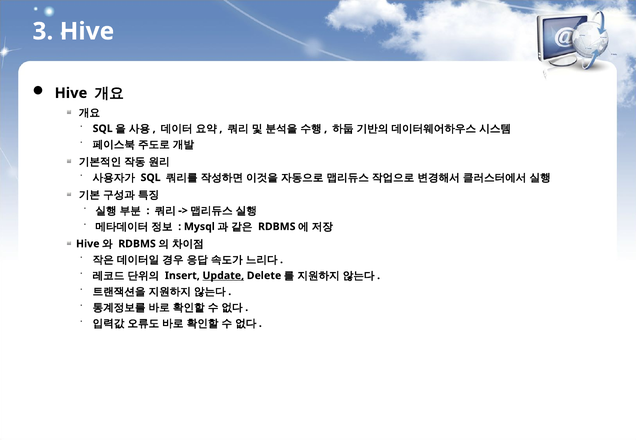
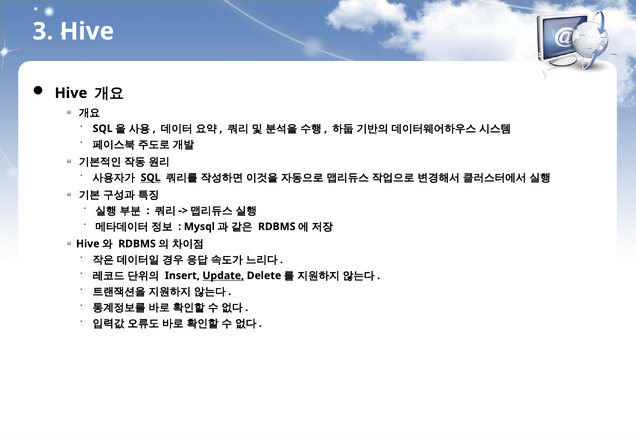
SQL at (151, 178) underline: none -> present
